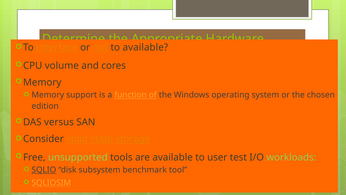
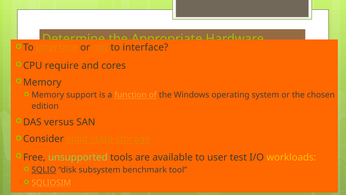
available at (145, 47): available -> interface
volume: volume -> require
workloads colour: light green -> yellow
